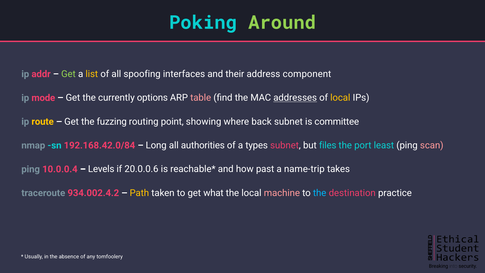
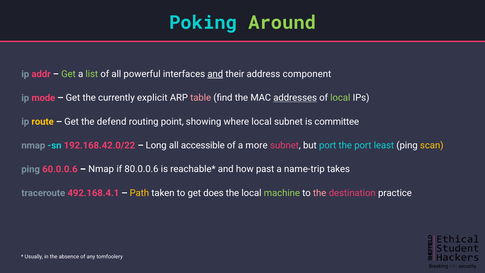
list colour: yellow -> light green
spoofing: spoofing -> powerful
and at (215, 74) underline: none -> present
options: options -> explicit
local at (340, 98) colour: yellow -> light green
fuzzing: fuzzing -> defend
where back: back -> local
192.168.42.0/84: 192.168.42.0/84 -> 192.168.42.0/22
authorities: authorities -> accessible
types: types -> more
but files: files -> port
scan colour: pink -> yellow
10.0.0.4: 10.0.0.4 -> 60.0.0.6
Levels at (101, 169): Levels -> Nmap
20.0.0.6: 20.0.0.6 -> 80.0.0.6
934.002.4.2: 934.002.4.2 -> 492.168.4.1
what: what -> does
machine colour: pink -> light green
the at (320, 193) colour: light blue -> pink
